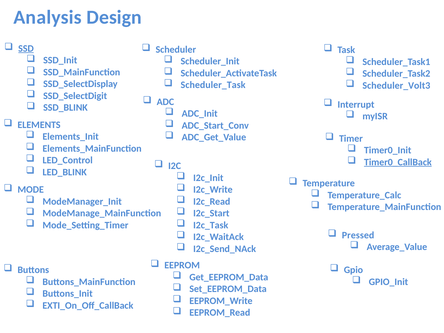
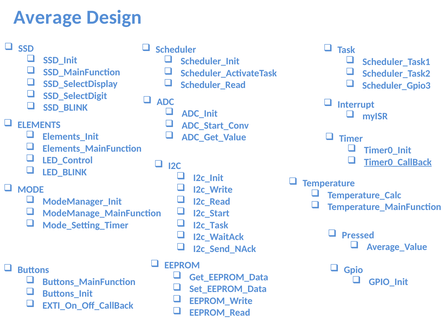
Analysis: Analysis -> Average
SSD underline: present -> none
Scheduler_Task: Scheduler_Task -> Scheduler_Read
Scheduler_Volt3: Scheduler_Volt3 -> Scheduler_Gpio3
